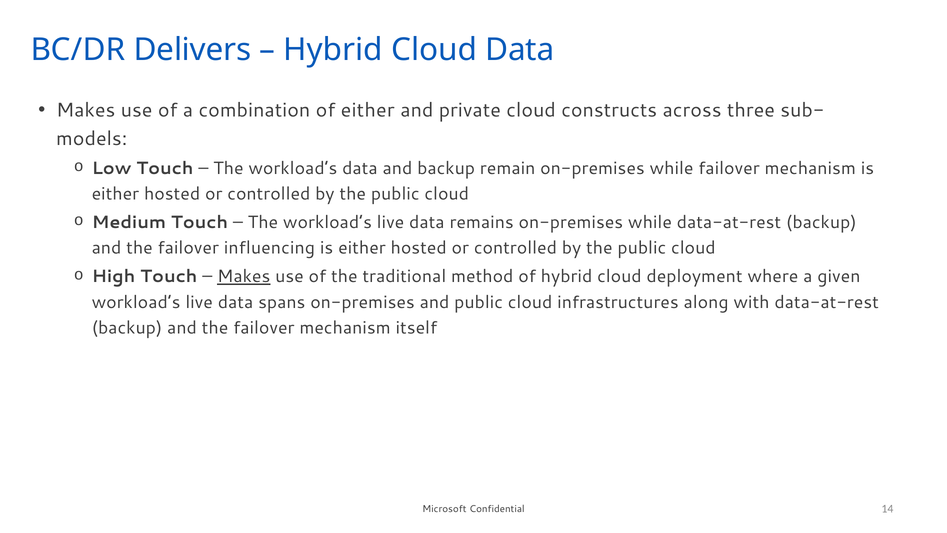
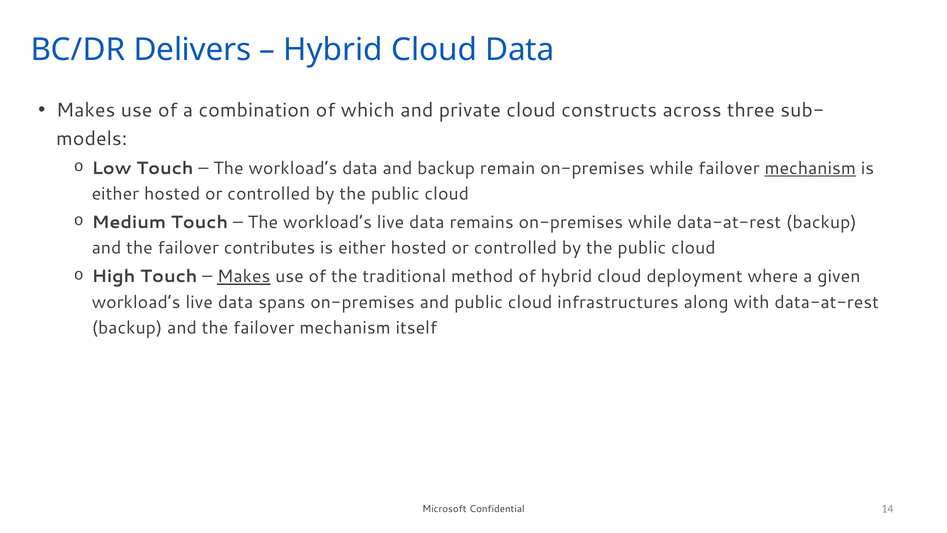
of either: either -> which
mechanism at (810, 168) underline: none -> present
influencing: influencing -> contributes
